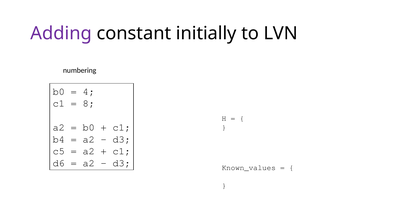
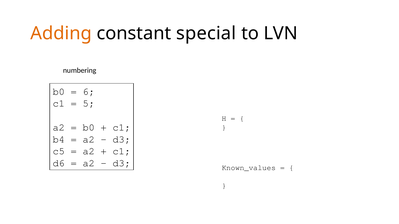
Adding colour: purple -> orange
initially: initially -> special
4: 4 -> 6
8: 8 -> 5
